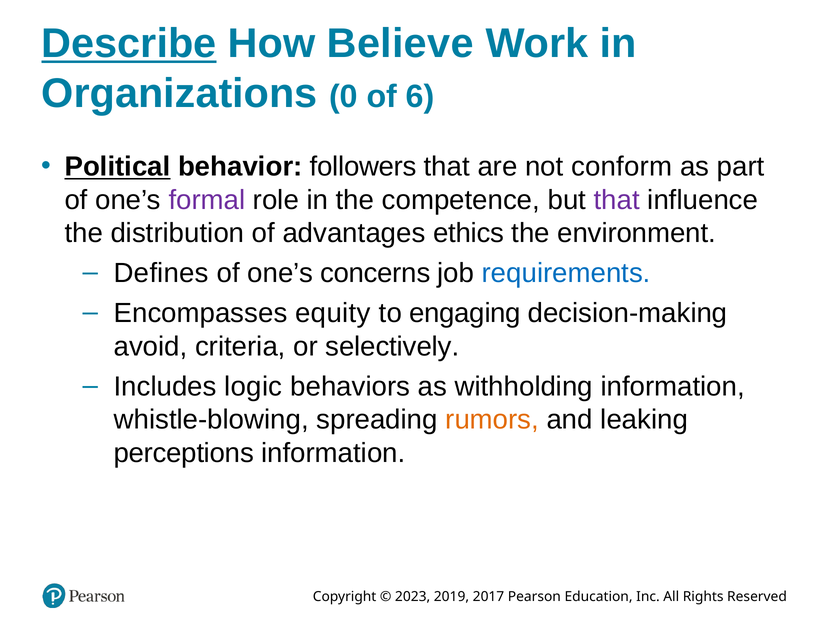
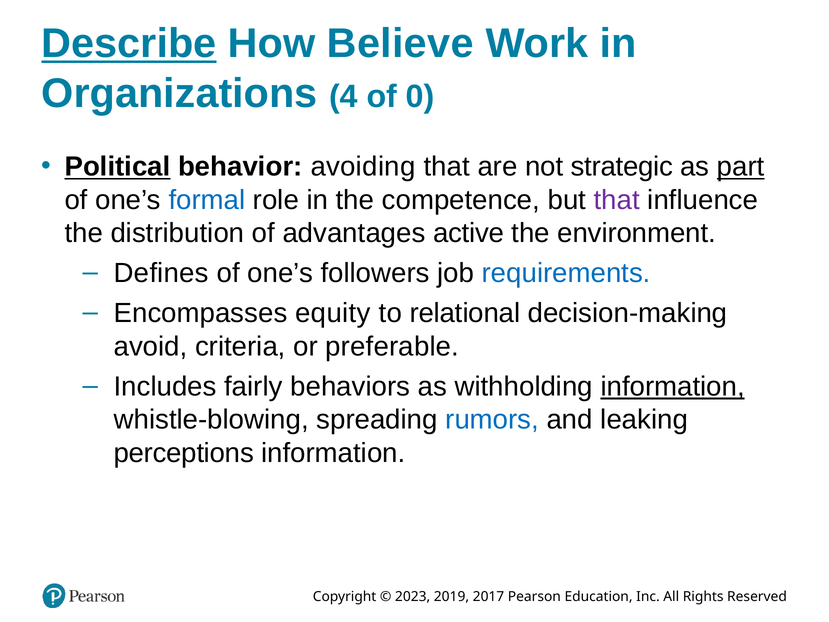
0: 0 -> 4
6: 6 -> 0
followers: followers -> avoiding
conform: conform -> strategic
part underline: none -> present
formal colour: purple -> blue
ethics: ethics -> active
concerns: concerns -> followers
engaging: engaging -> relational
selectively: selectively -> preferable
logic: logic -> fairly
information at (673, 386) underline: none -> present
rumors colour: orange -> blue
